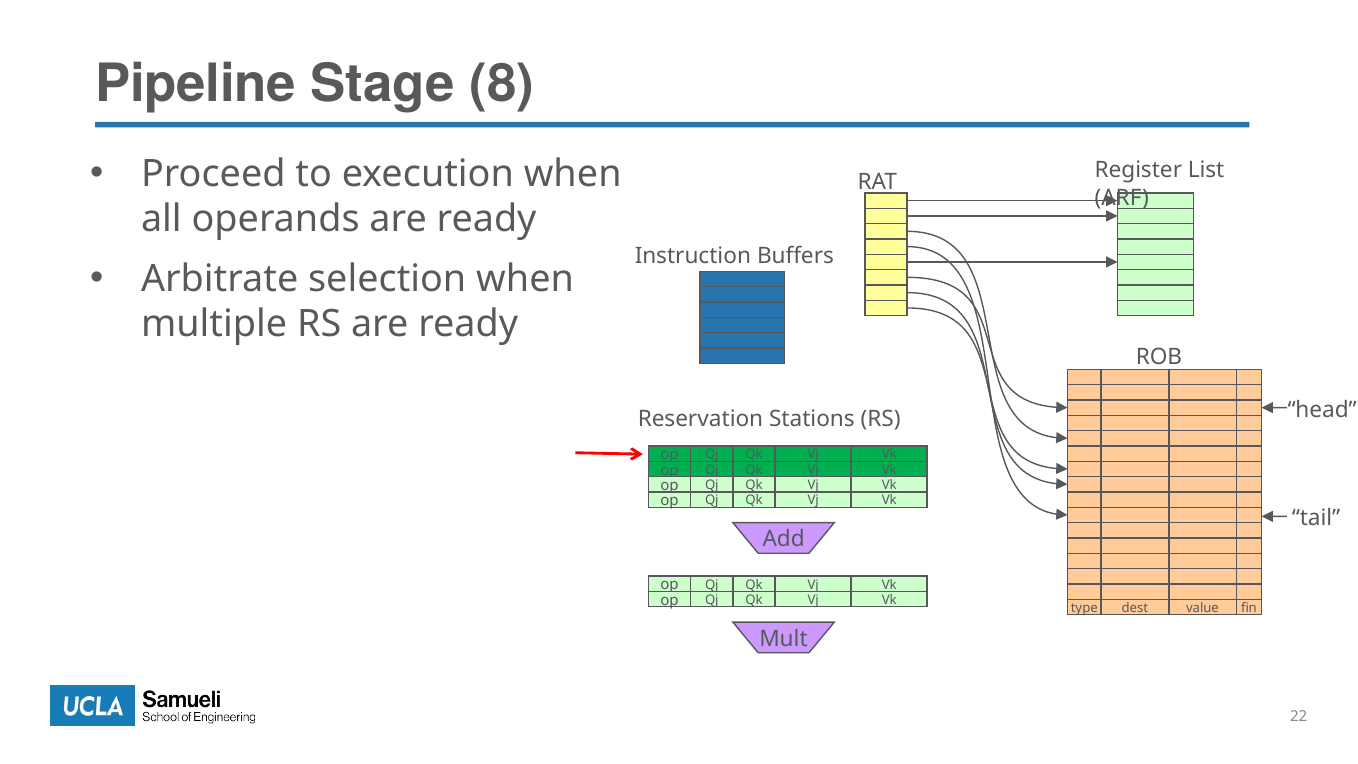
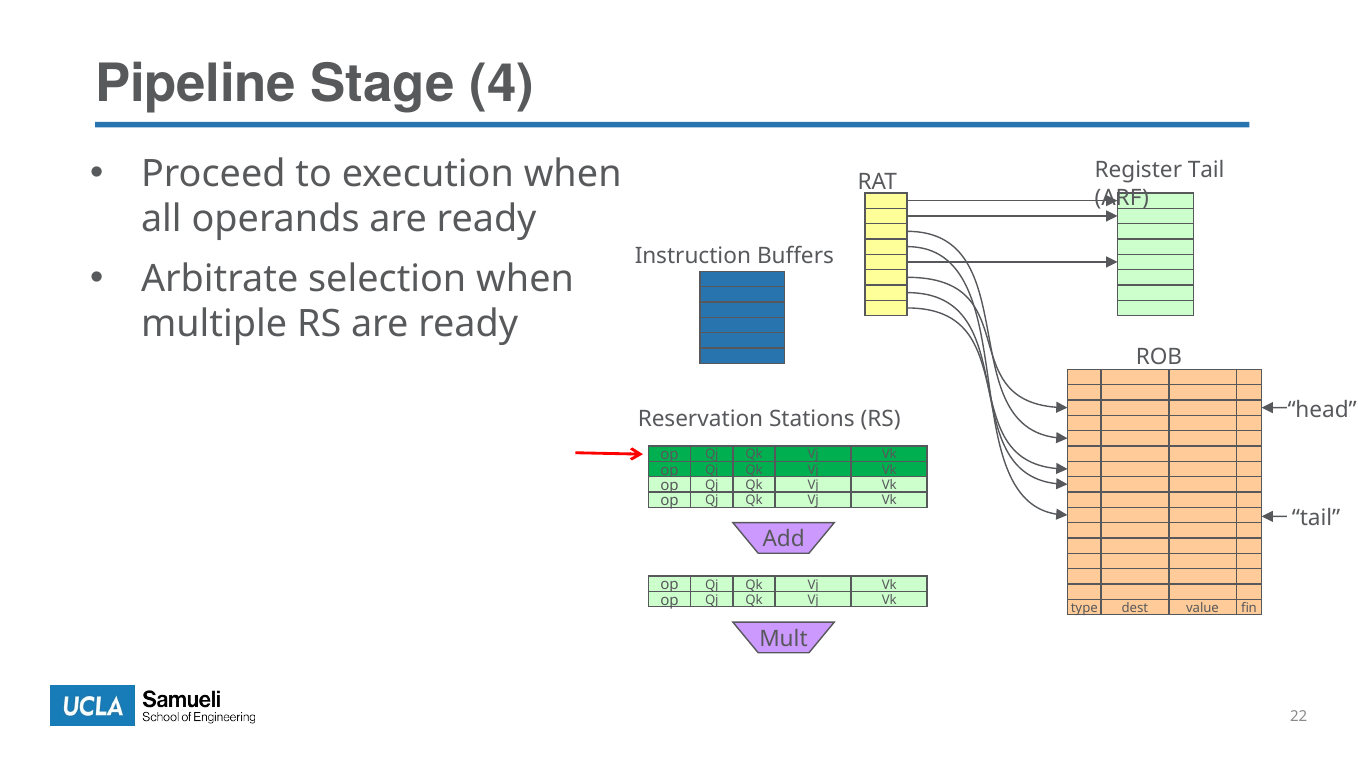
8: 8 -> 4
Register List: List -> Tail
